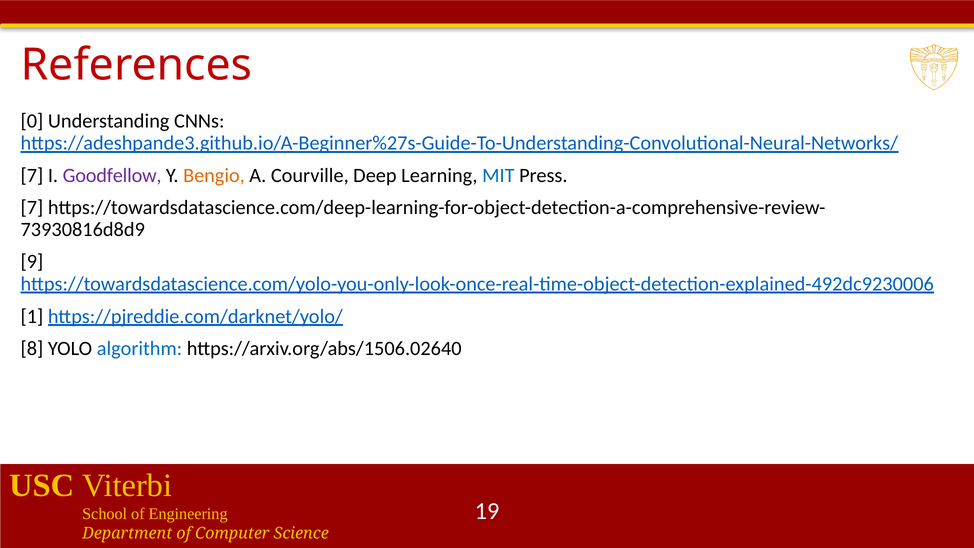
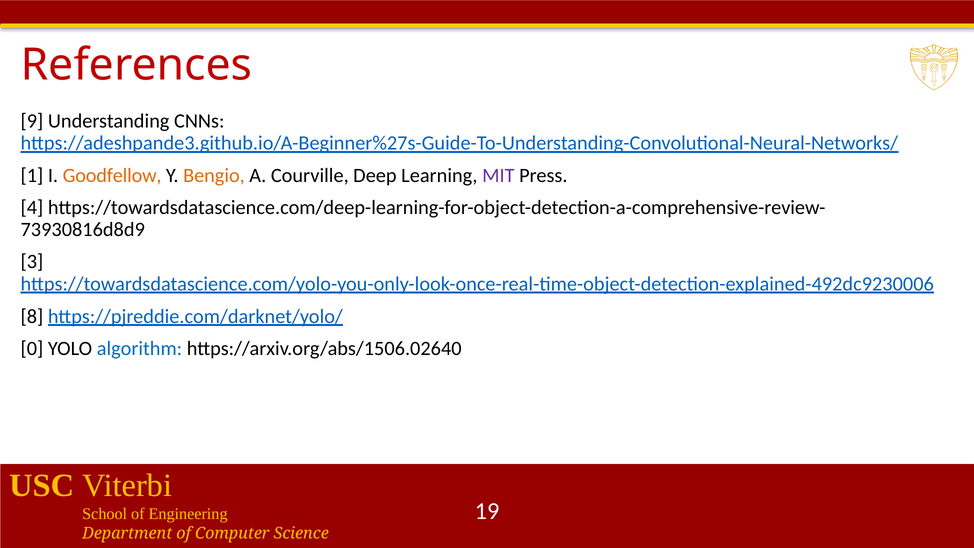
0: 0 -> 9
7 at (32, 175): 7 -> 1
Goodfellow colour: purple -> orange
MIT colour: blue -> purple
7 at (32, 208): 7 -> 4
9: 9 -> 3
1: 1 -> 8
8: 8 -> 0
